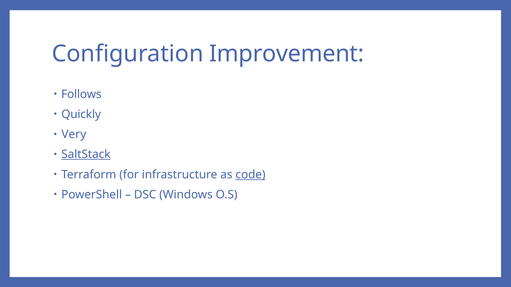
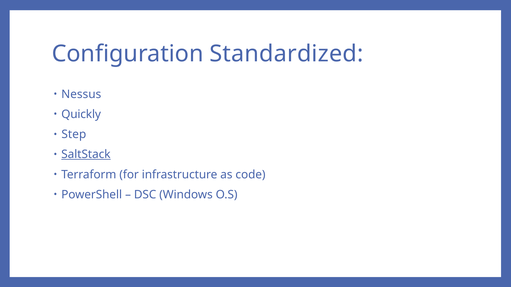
Improvement: Improvement -> Standardized
Follows: Follows -> Nessus
Very: Very -> Step
code underline: present -> none
